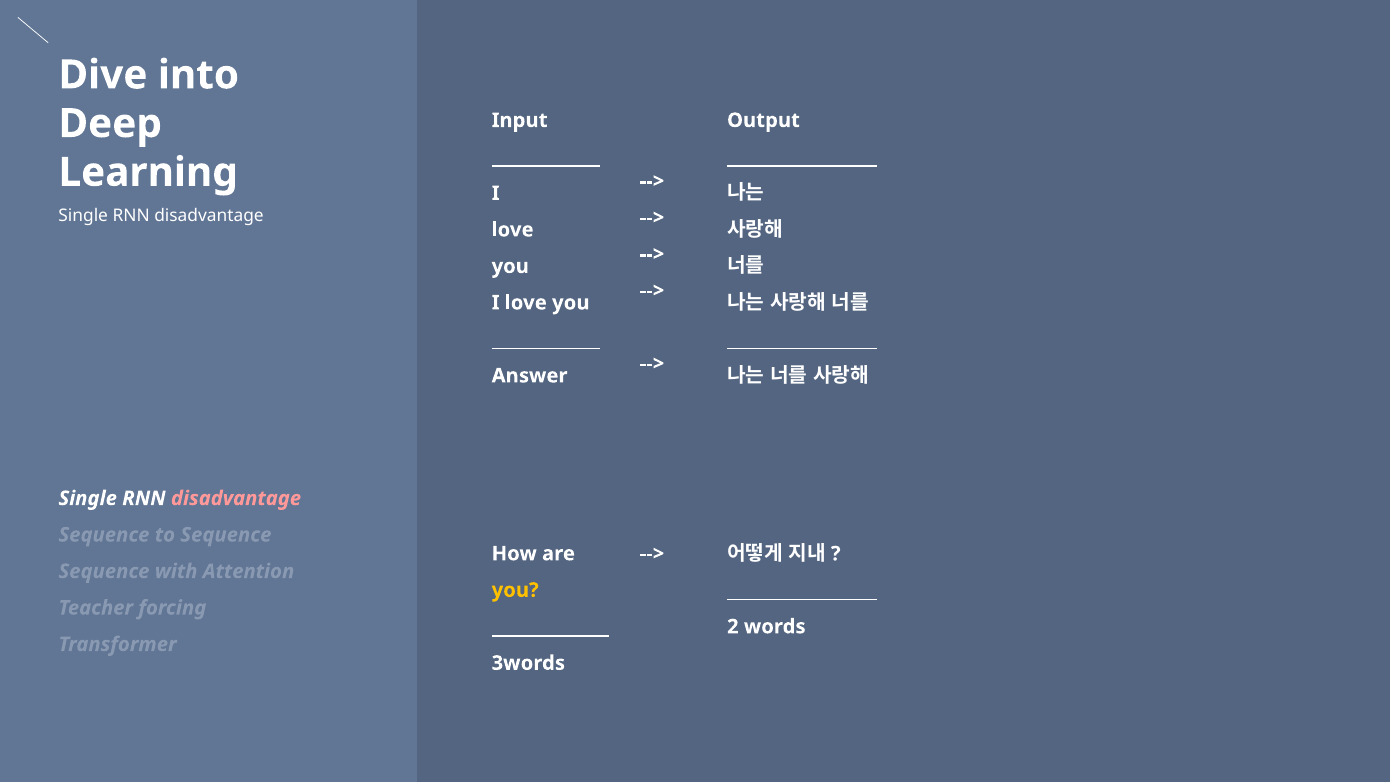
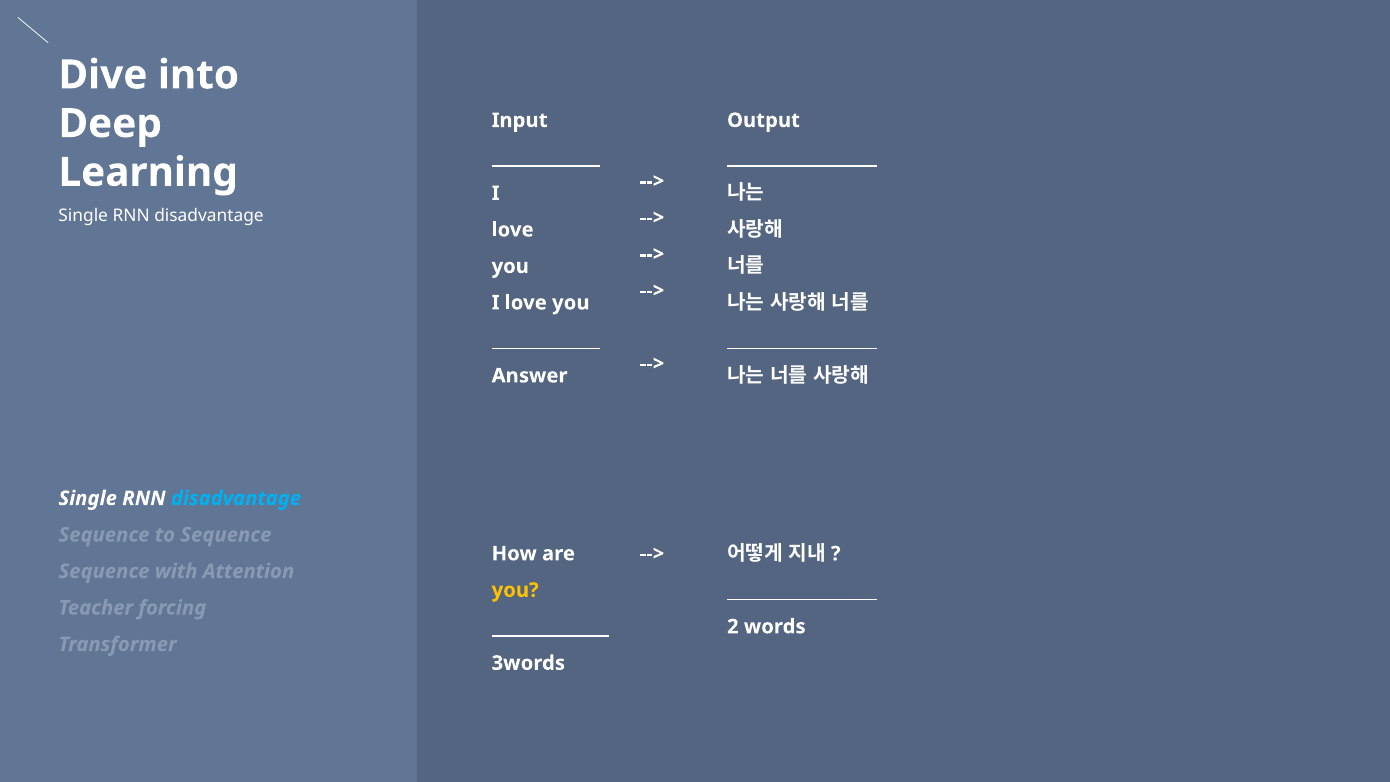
disadvantage at (236, 498) colour: pink -> light blue
